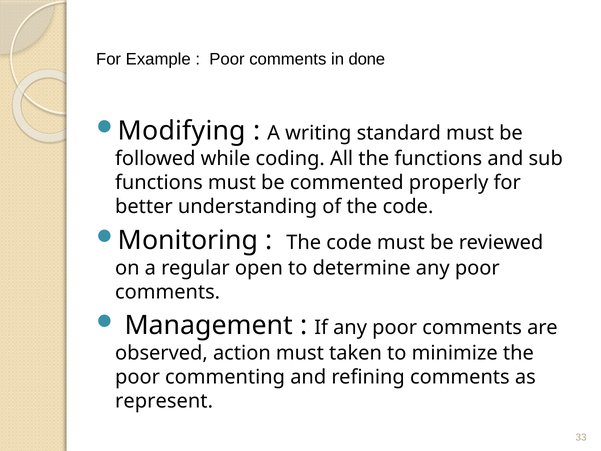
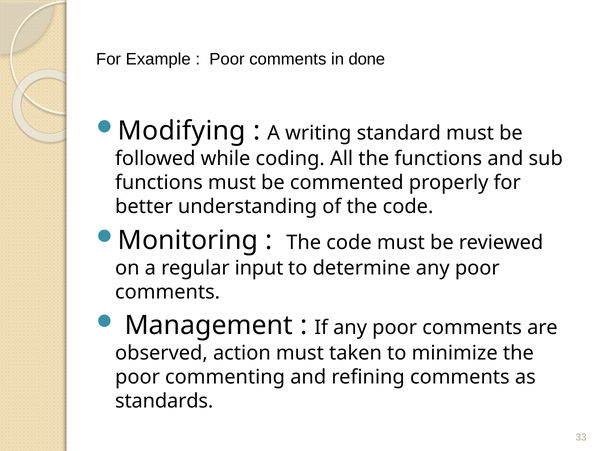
open: open -> input
represent: represent -> standards
